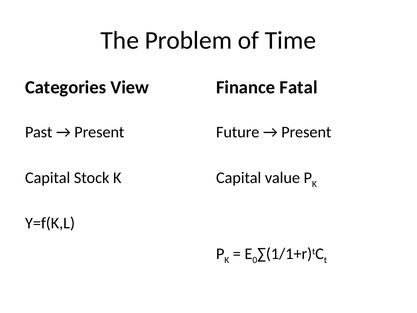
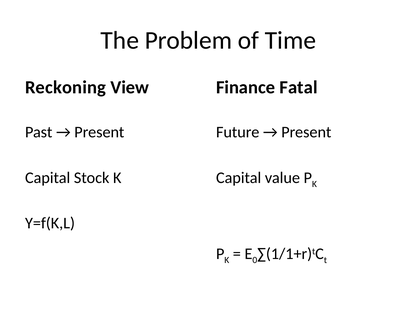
Categories: Categories -> Reckoning
